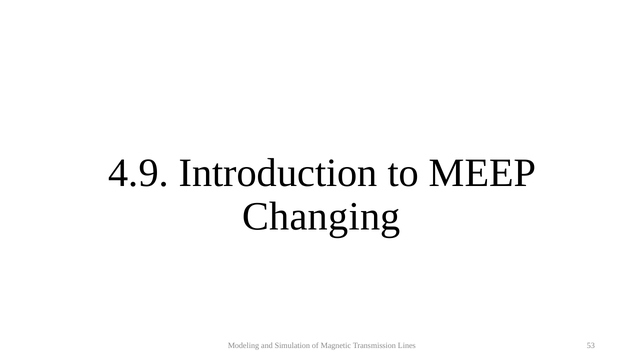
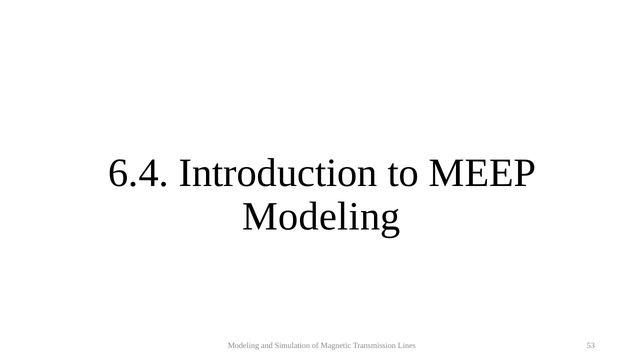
4.9: 4.9 -> 6.4
Changing at (321, 217): Changing -> Modeling
